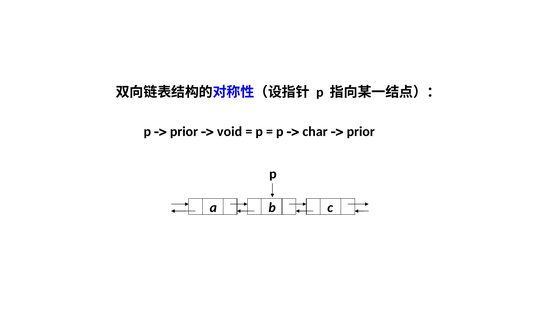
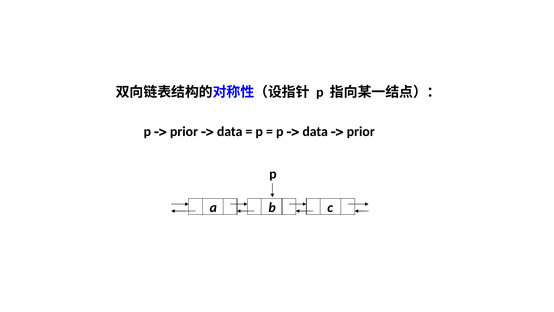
void at (230, 132): void -> data
char at (315, 132): char -> data
